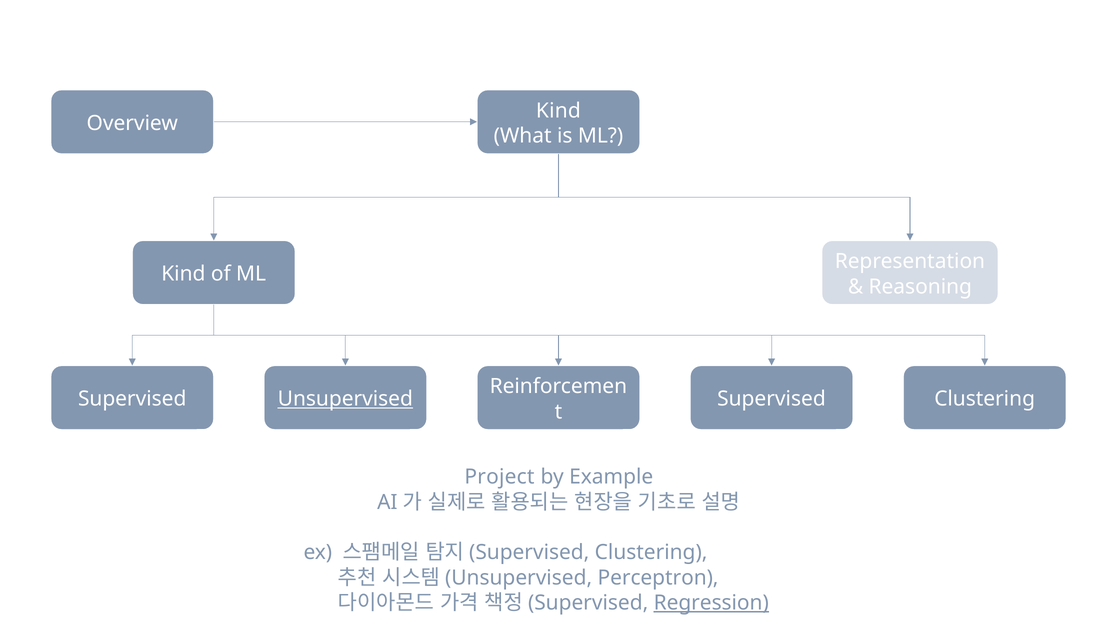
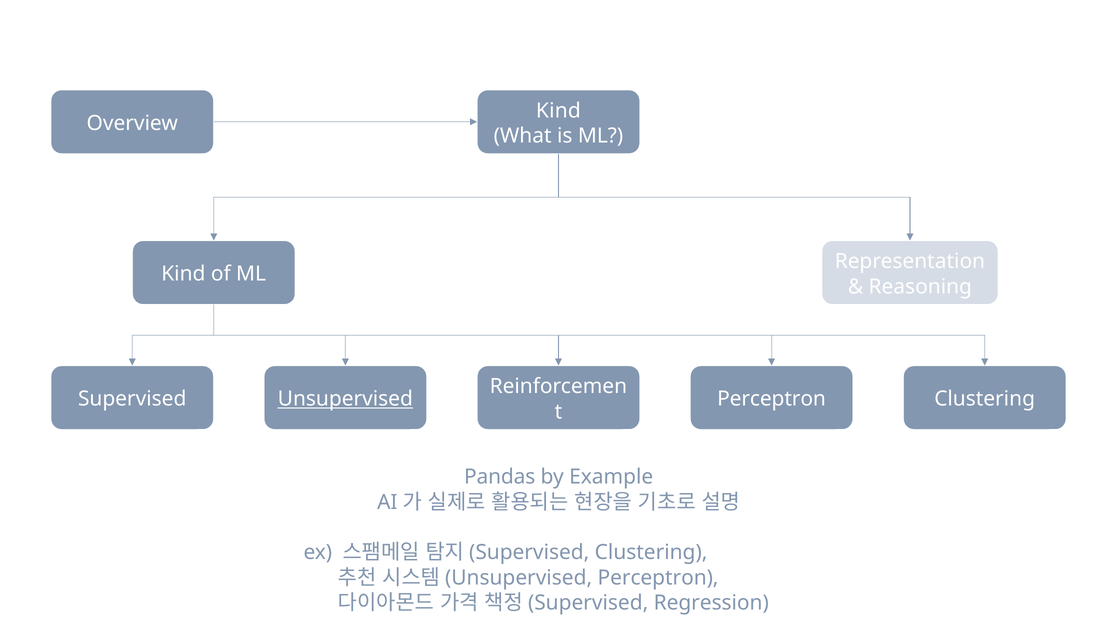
Supervised at (771, 399): Supervised -> Perceptron
Project: Project -> Pandas
Regression underline: present -> none
